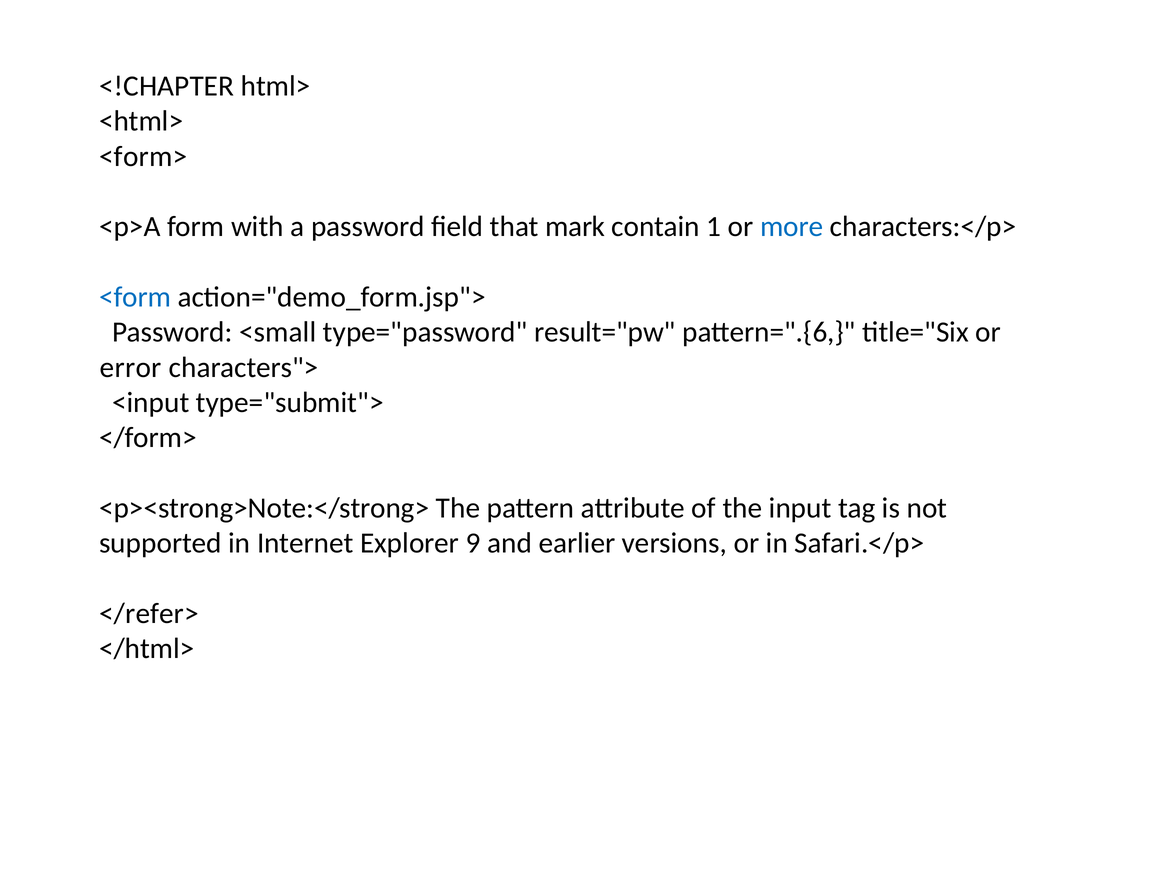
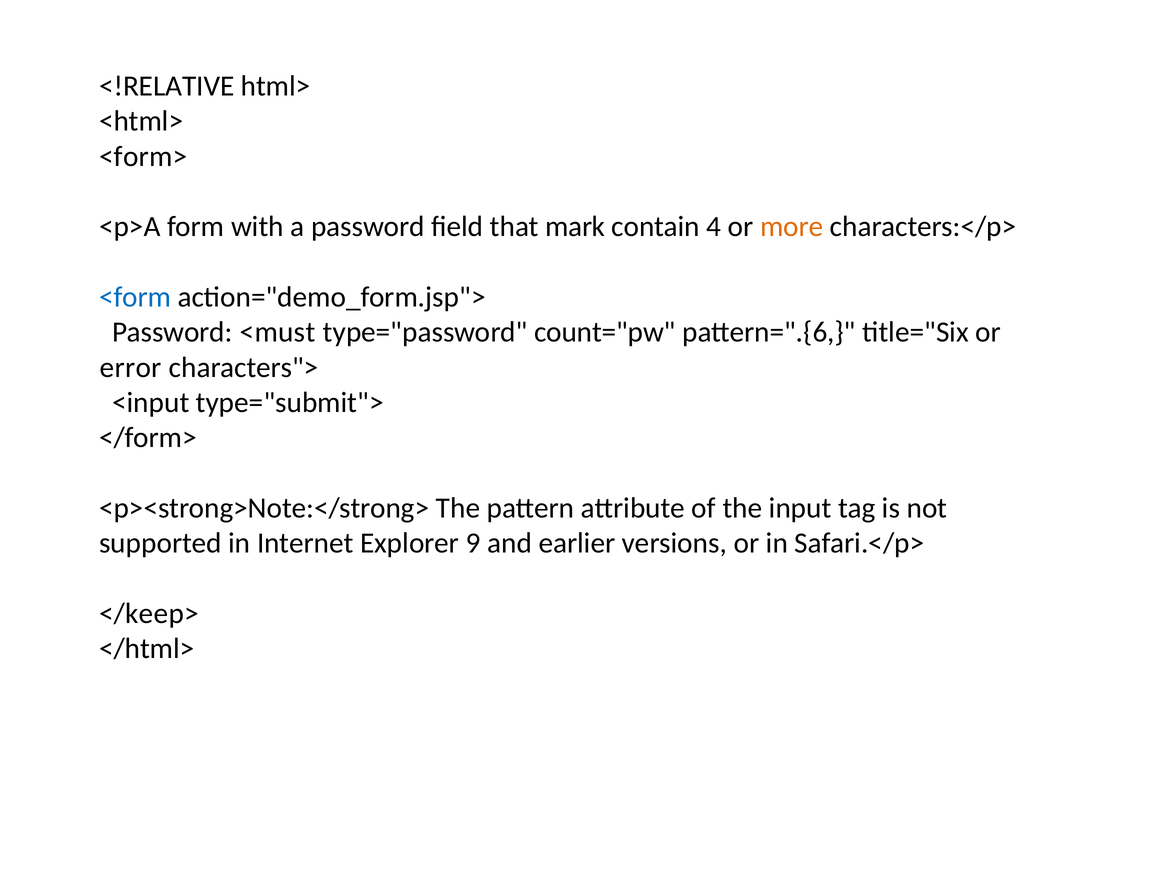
<!CHAPTER: <!CHAPTER -> <!RELATIVE
1: 1 -> 4
more colour: blue -> orange
<small: <small -> <must
result="pw: result="pw -> count="pw
</refer>: </refer> -> </keep>
